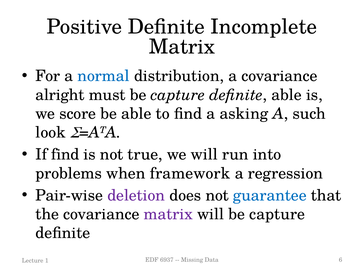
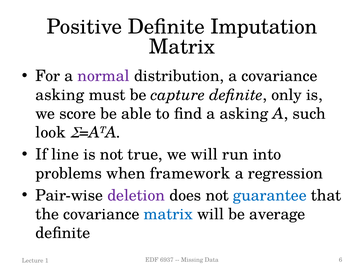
Incomplete: Incomplete -> Imputation
normal colour: blue -> purple
alright at (60, 95): alright -> asking
definite able: able -> only
If find: find -> line
matrix at (168, 214) colour: purple -> blue
will be capture: capture -> average
